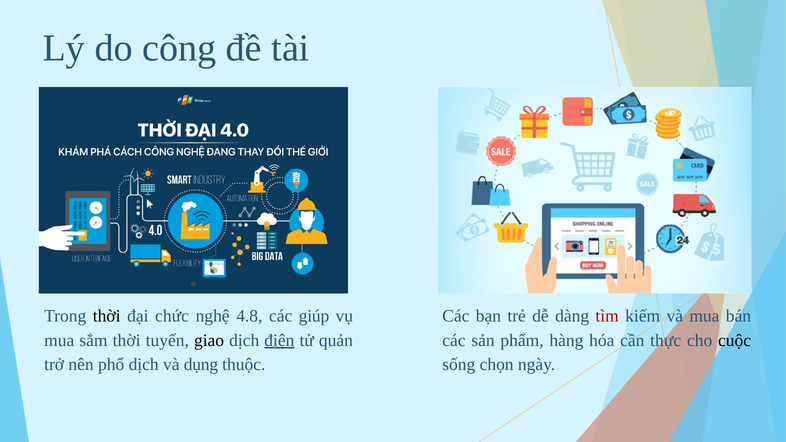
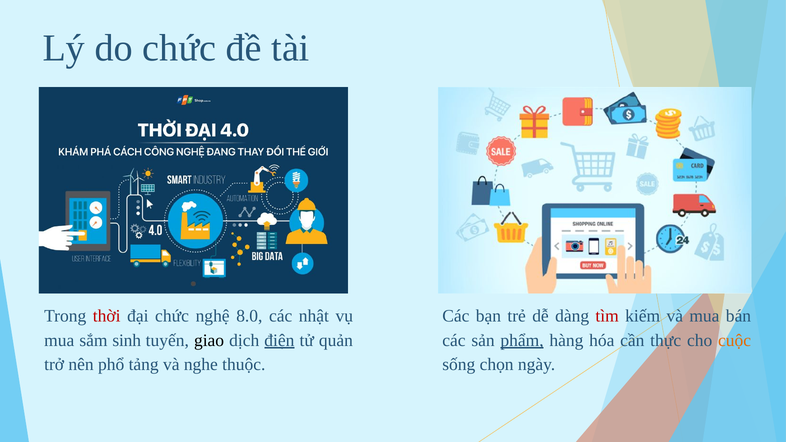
do công: công -> chức
thời at (107, 316) colour: black -> red
4.8: 4.8 -> 8.0
giúp: giúp -> nhật
sắm thời: thời -> sinh
phẩm underline: none -> present
cuộc colour: black -> orange
phổ dịch: dịch -> tảng
dụng: dụng -> nghe
